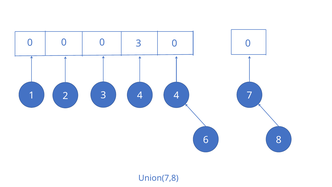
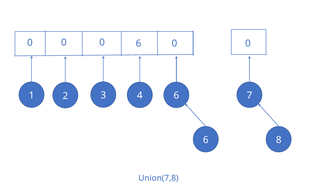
0 3: 3 -> 6
4 4: 4 -> 6
